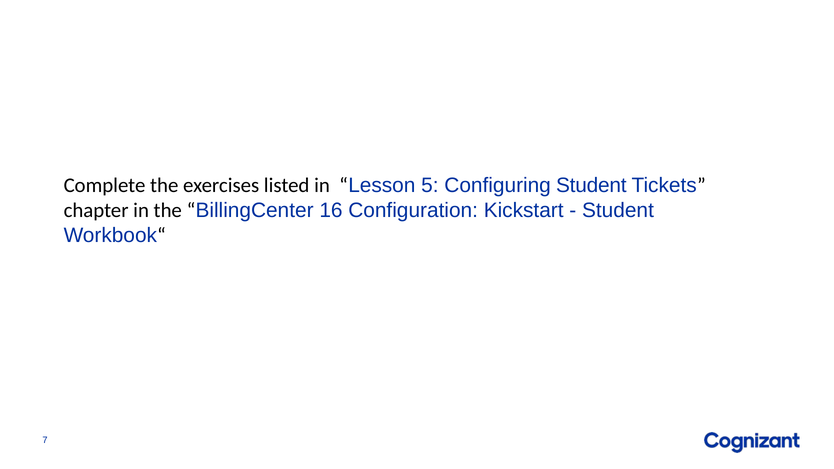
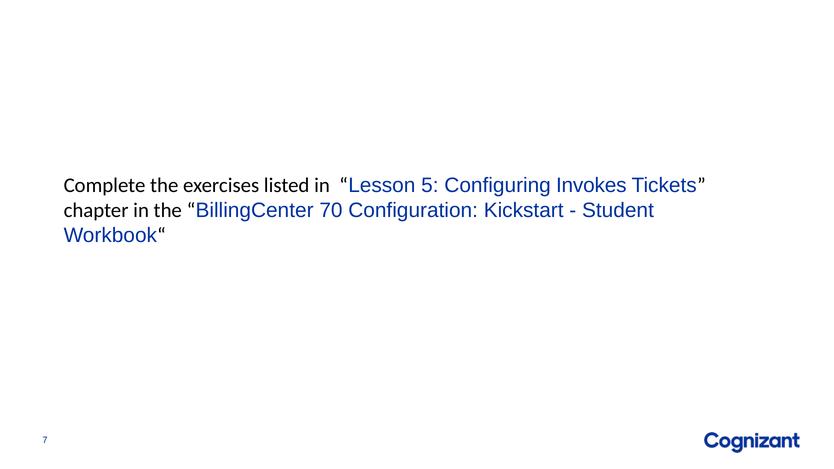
Configuring Student: Student -> Invokes
16: 16 -> 70
